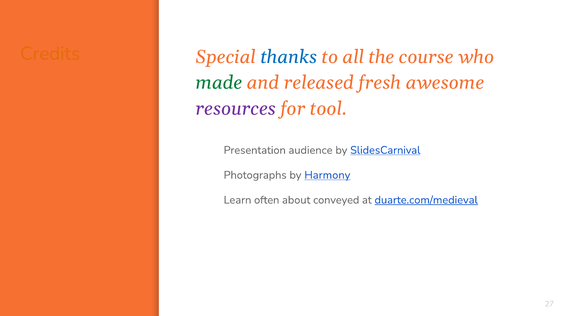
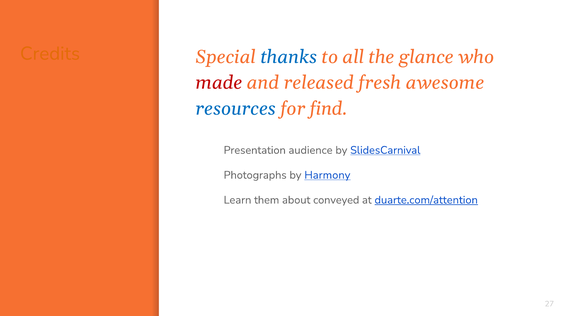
course: course -> glance
made colour: green -> red
resources colour: purple -> blue
tool: tool -> find
often: often -> them
duarte.com/medieval: duarte.com/medieval -> duarte.com/attention
